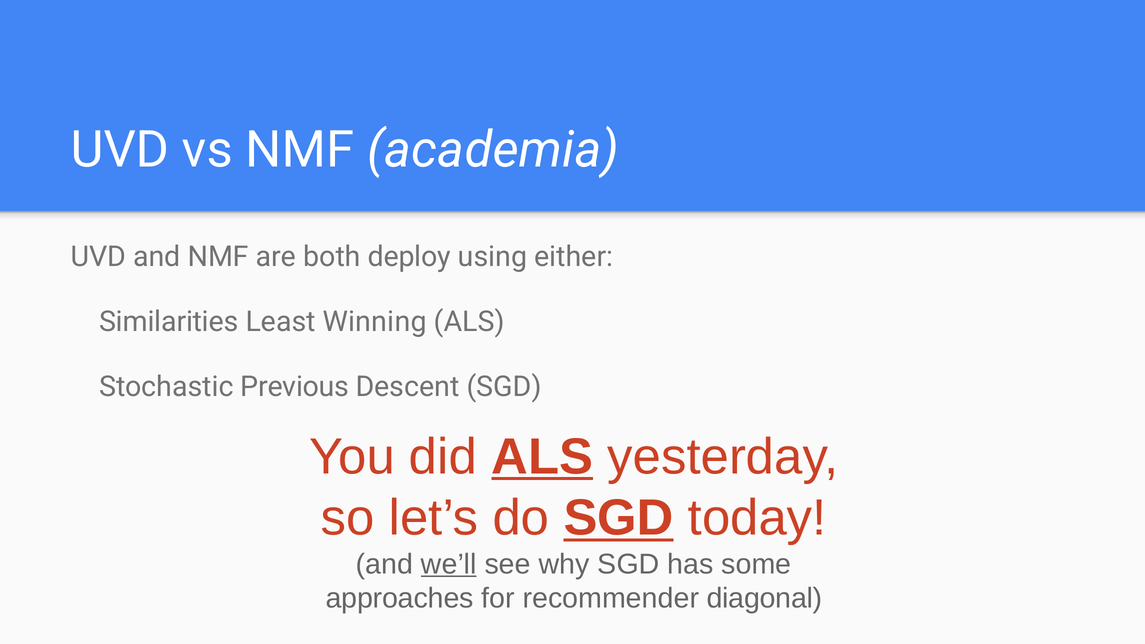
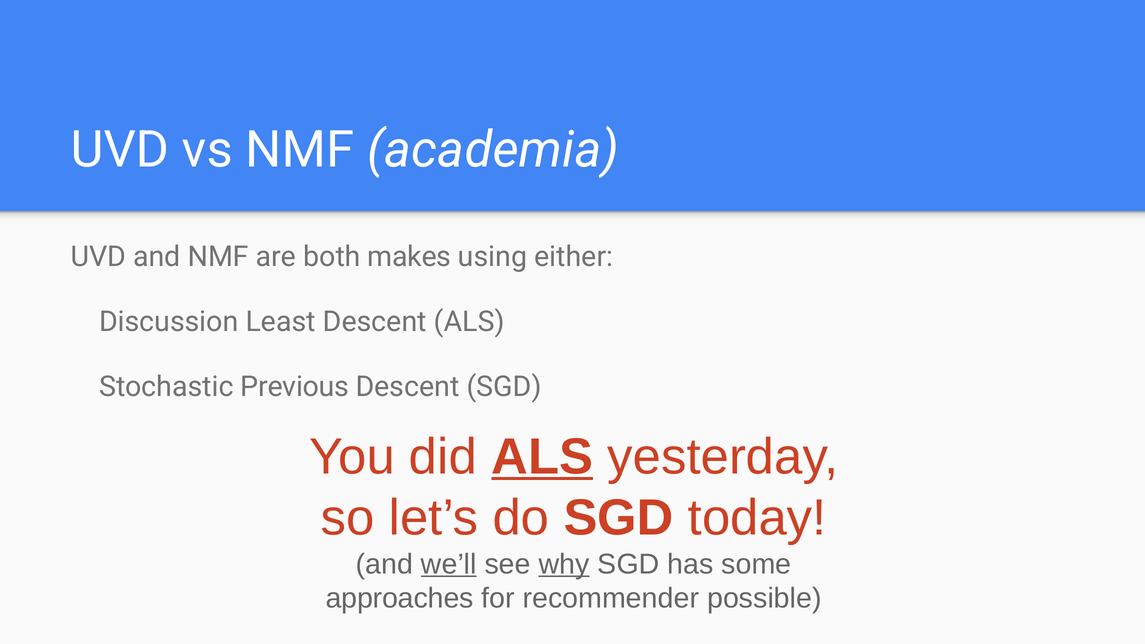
deploy: deploy -> makes
Similarities: Similarities -> Discussion
Least Winning: Winning -> Descent
SGD at (619, 518) underline: present -> none
why underline: none -> present
diagonal: diagonal -> possible
